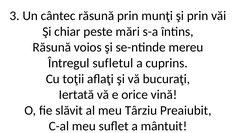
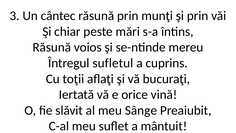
Târziu: Târziu -> Sânge
